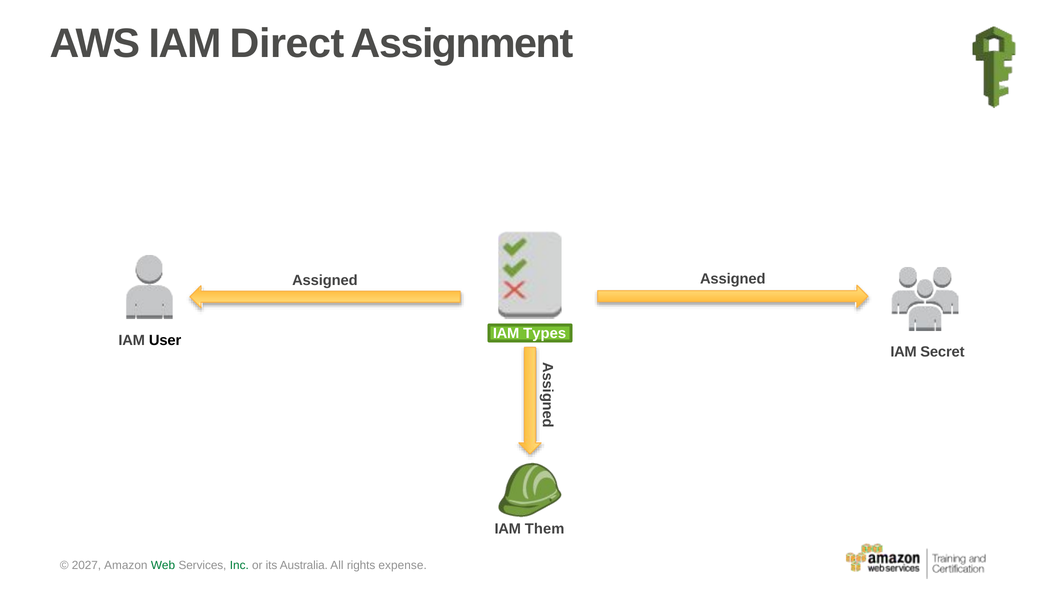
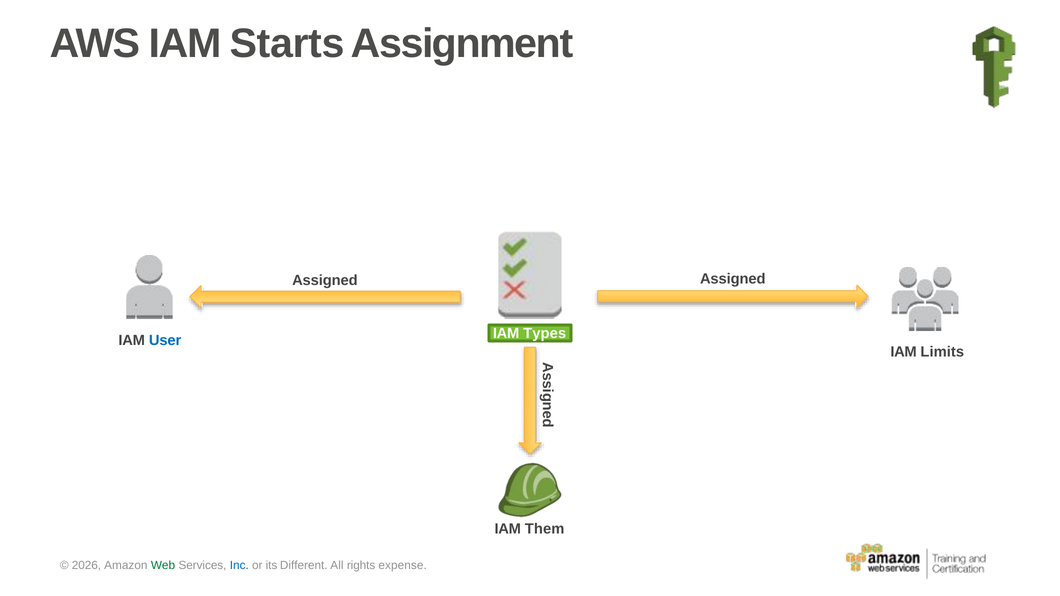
Direct: Direct -> Starts
User colour: black -> blue
Secret: Secret -> Limits
2027: 2027 -> 2026
Inc colour: green -> blue
Australia: Australia -> Different
